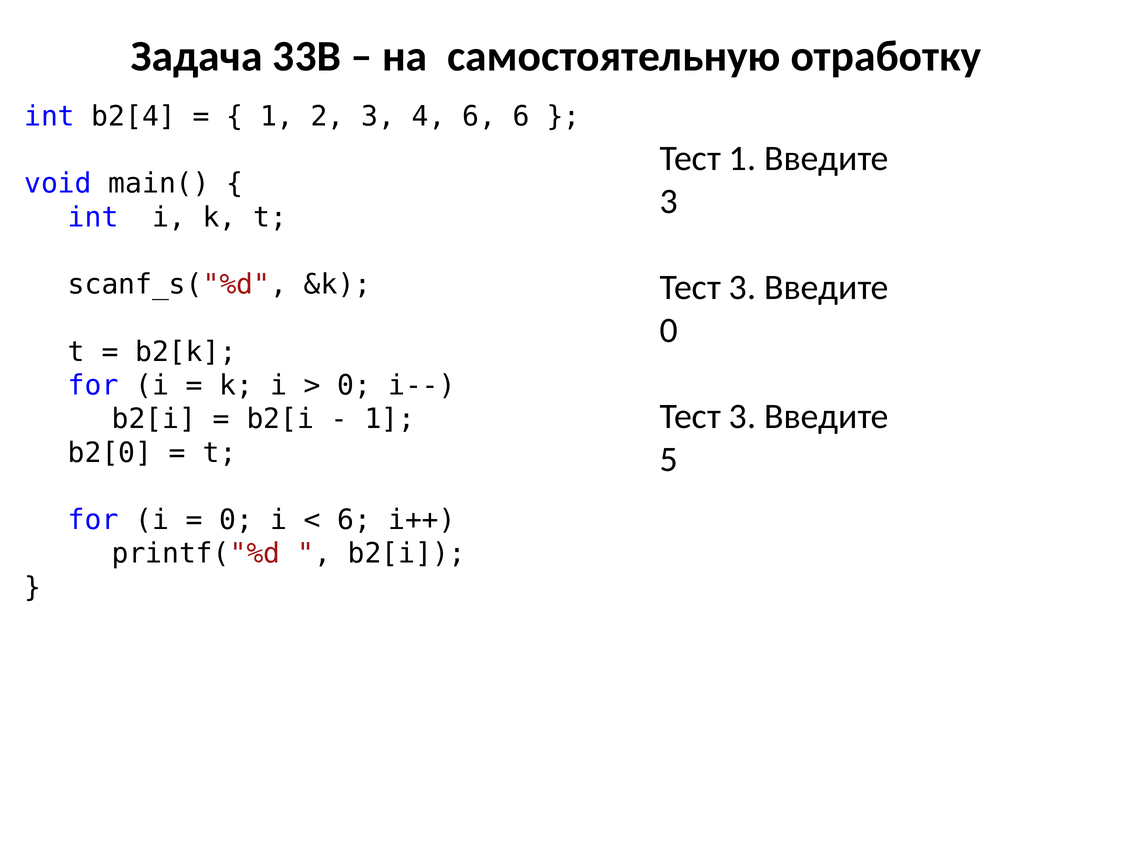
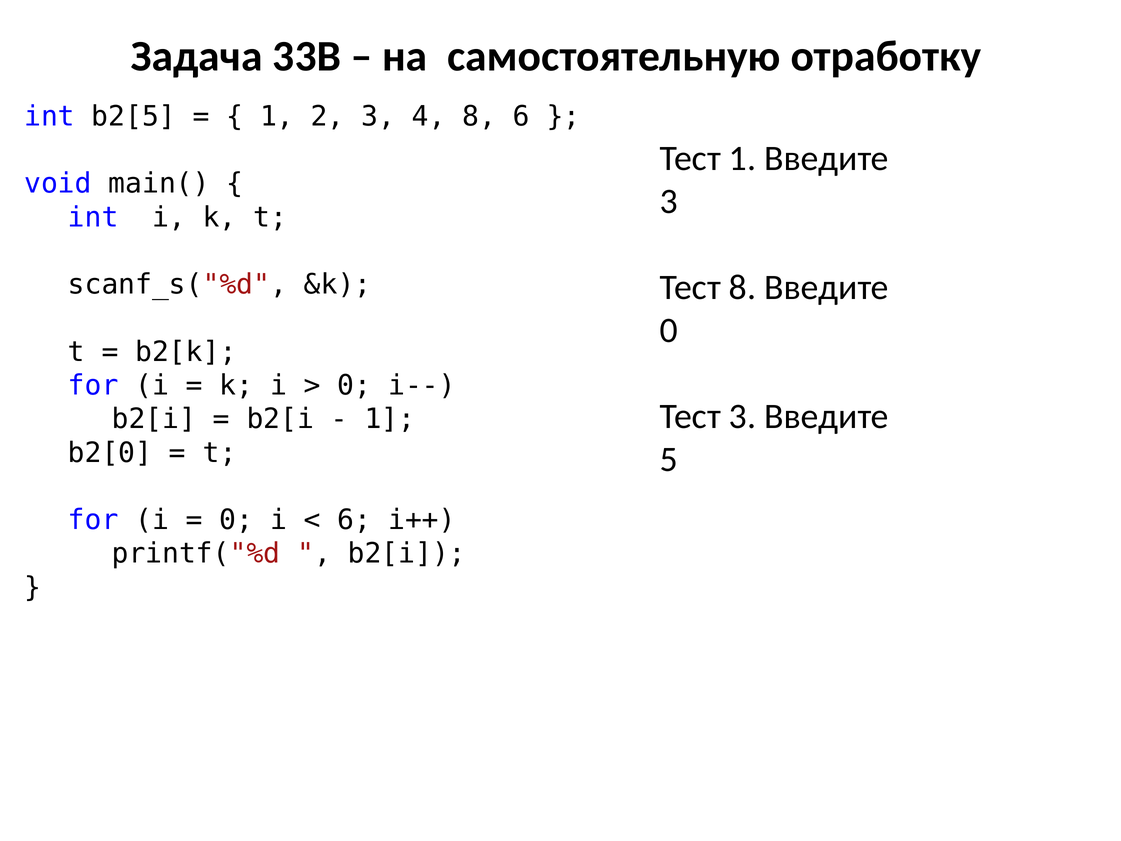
b2[4: b2[4 -> b2[5
4 6: 6 -> 8
3 at (742, 287): 3 -> 8
